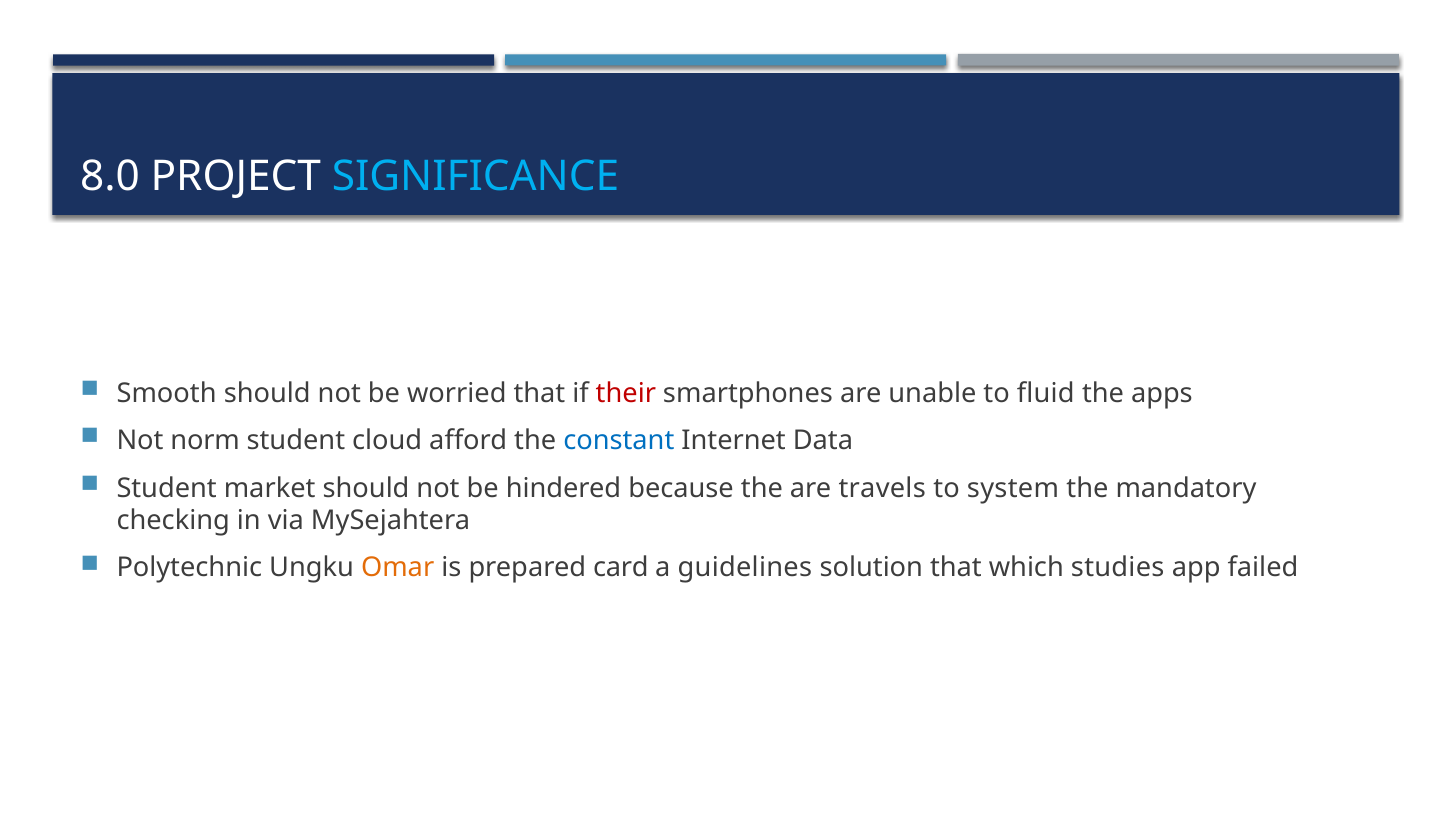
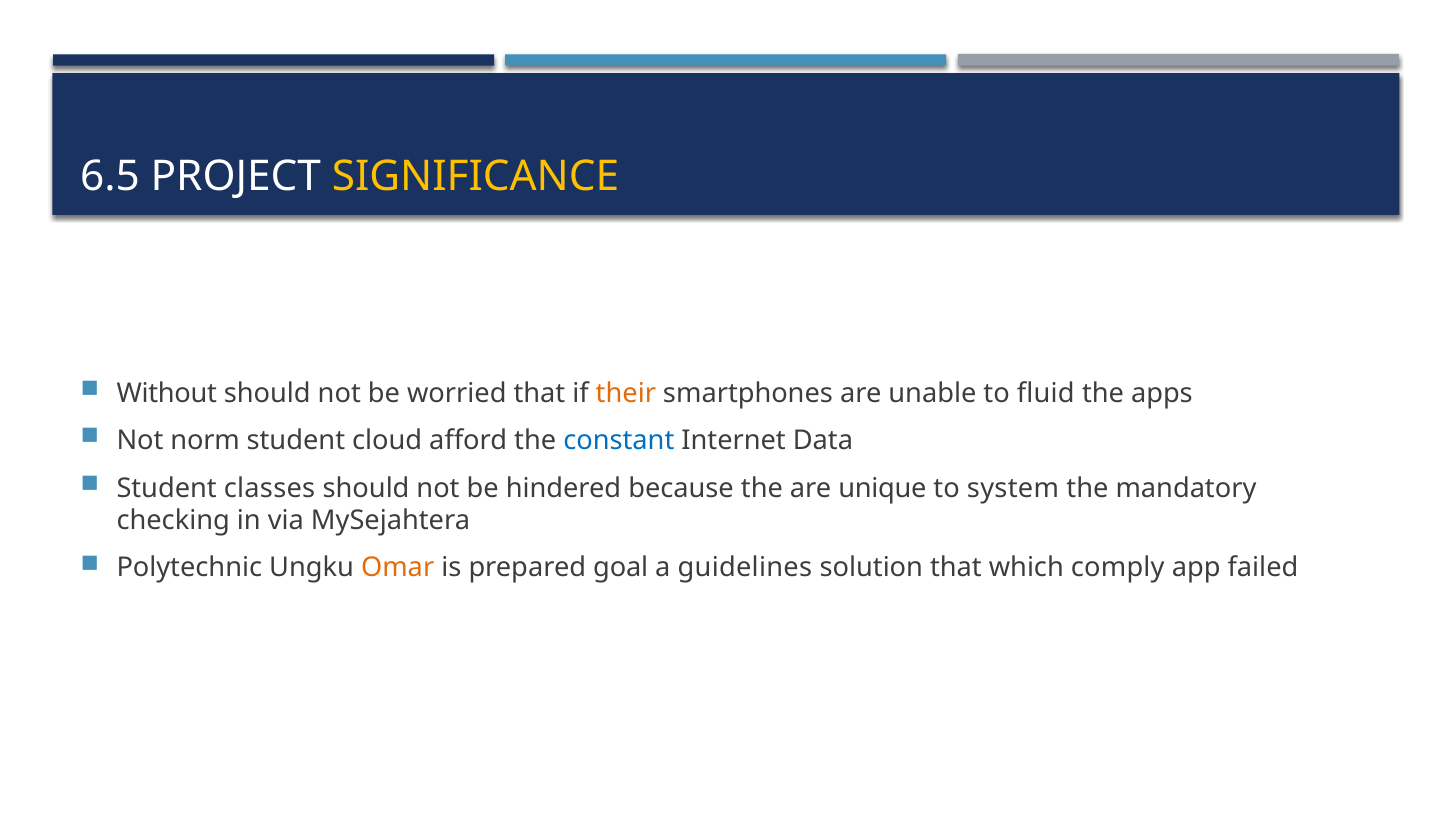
8.0: 8.0 -> 6.5
SIGNIFICANCE colour: light blue -> yellow
Smooth: Smooth -> Without
their colour: red -> orange
market: market -> classes
travels: travels -> unique
card: card -> goal
studies: studies -> comply
